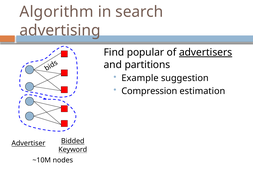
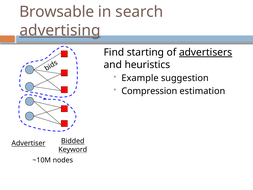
Algorithm: Algorithm -> Browsable
advertising underline: none -> present
popular: popular -> starting
partitions: partitions -> heuristics
